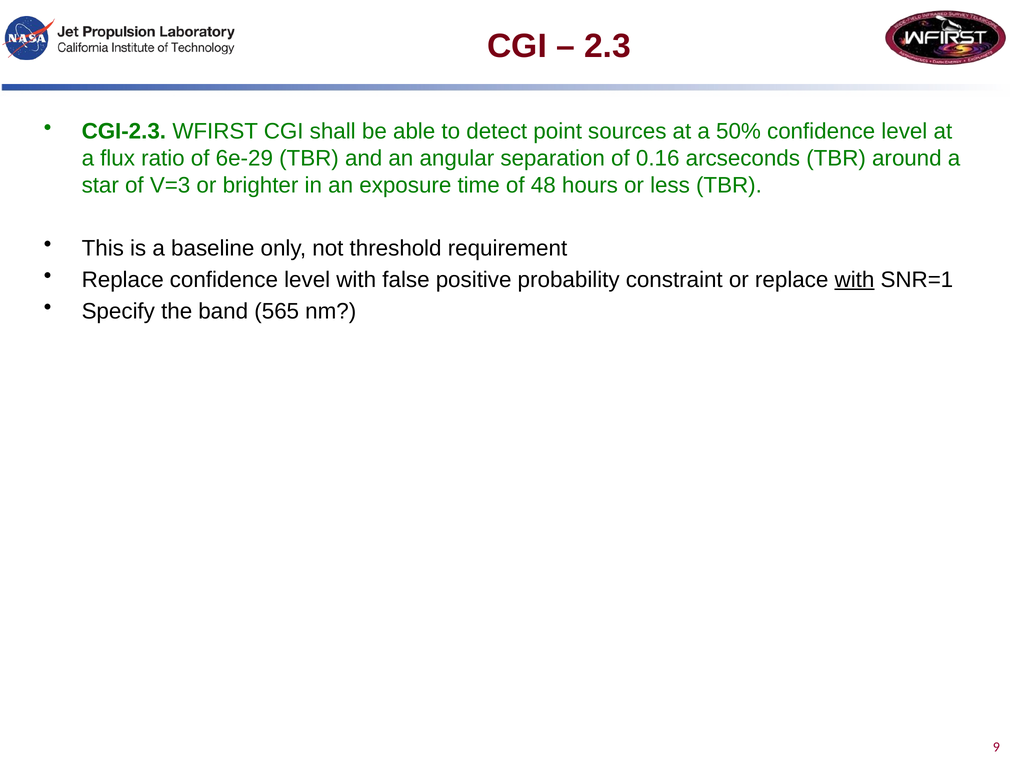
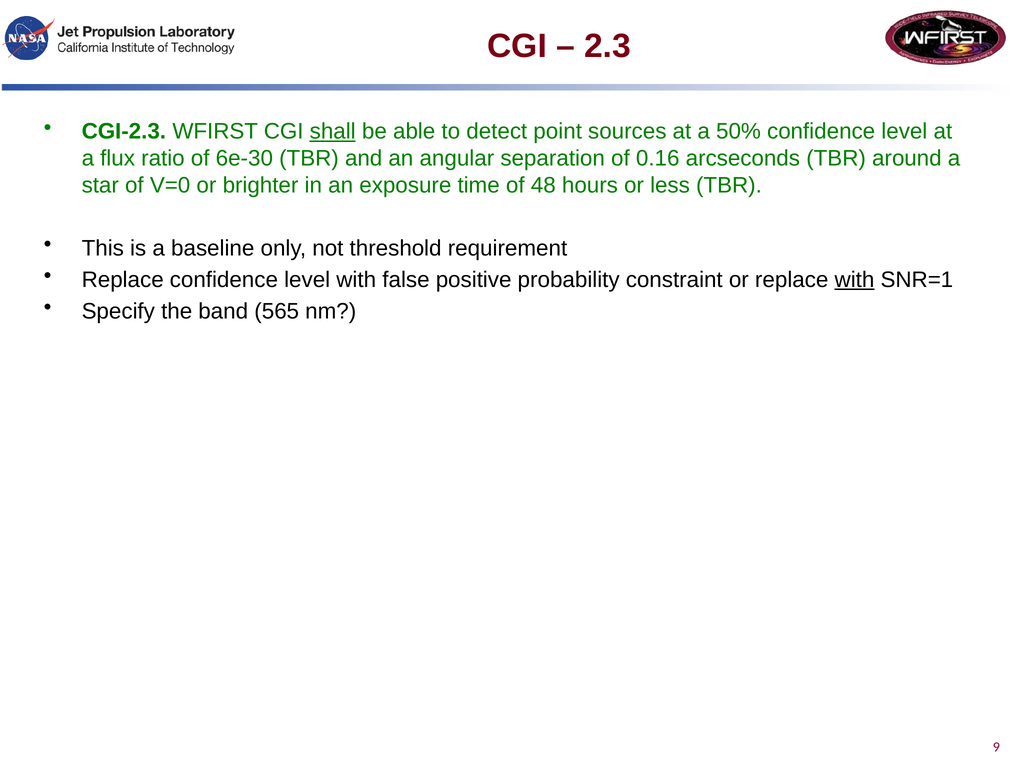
shall underline: none -> present
6e-29: 6e-29 -> 6e-30
V=3: V=3 -> V=0
